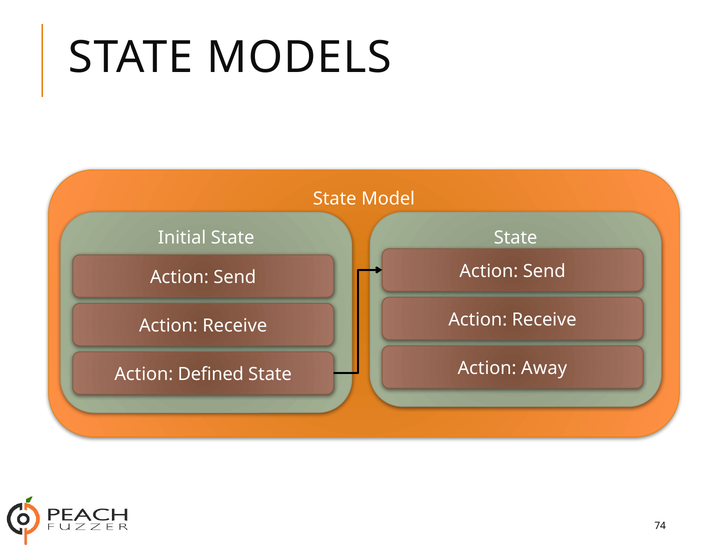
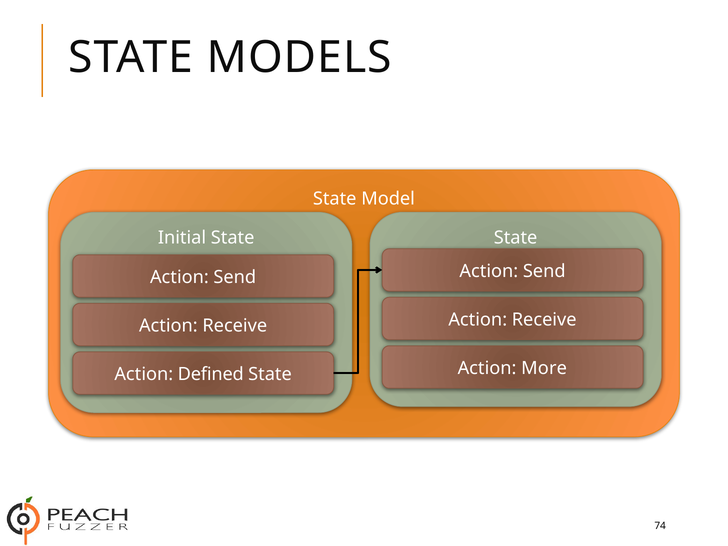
Away: Away -> More
